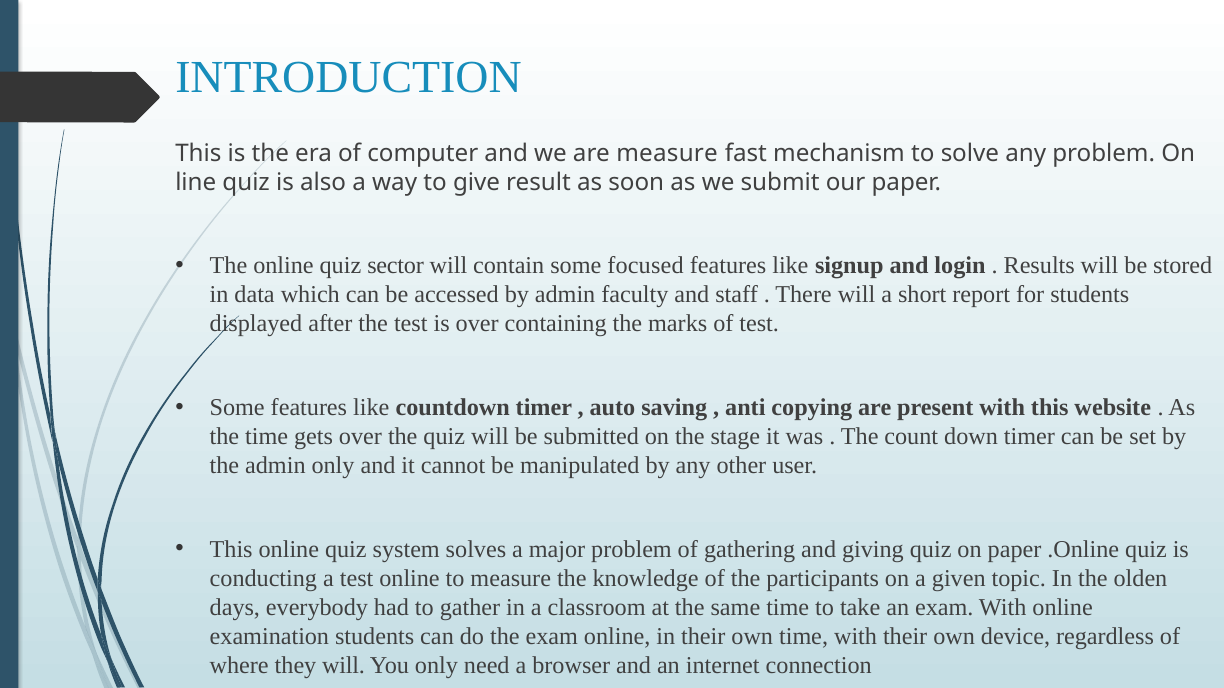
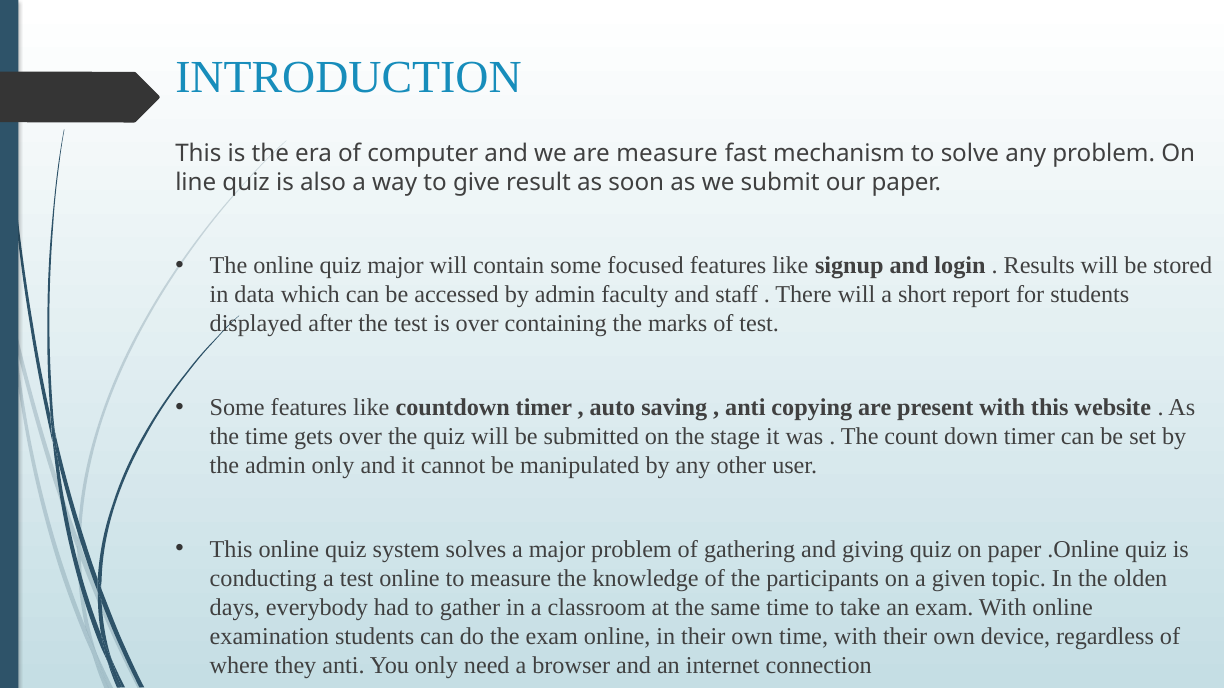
quiz sector: sector -> major
they will: will -> anti
